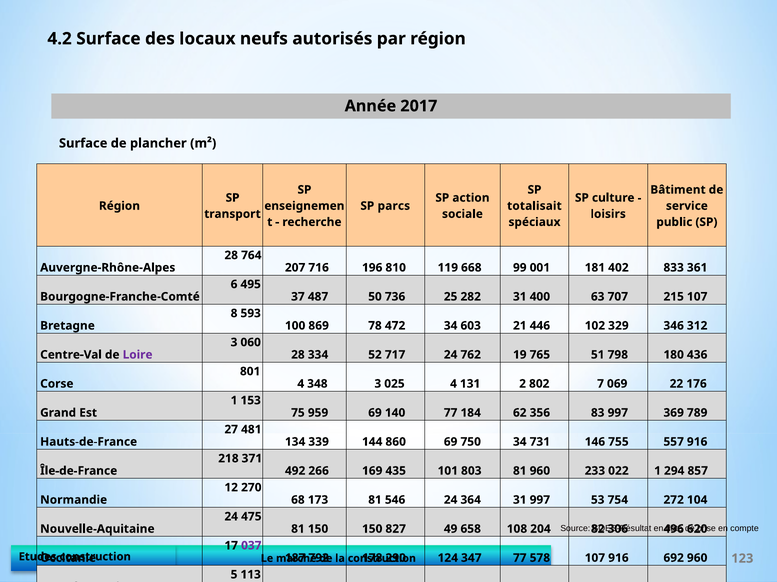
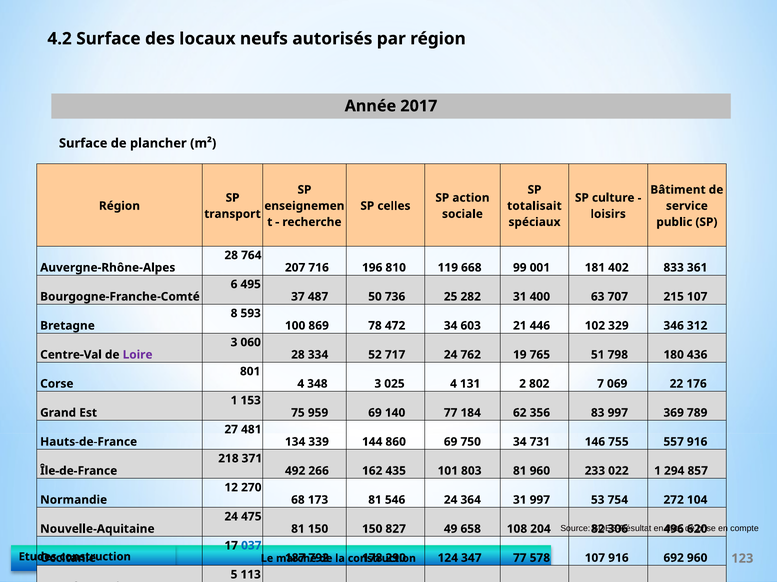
parcs: parcs -> celles
169: 169 -> 162
037 colour: purple -> blue
